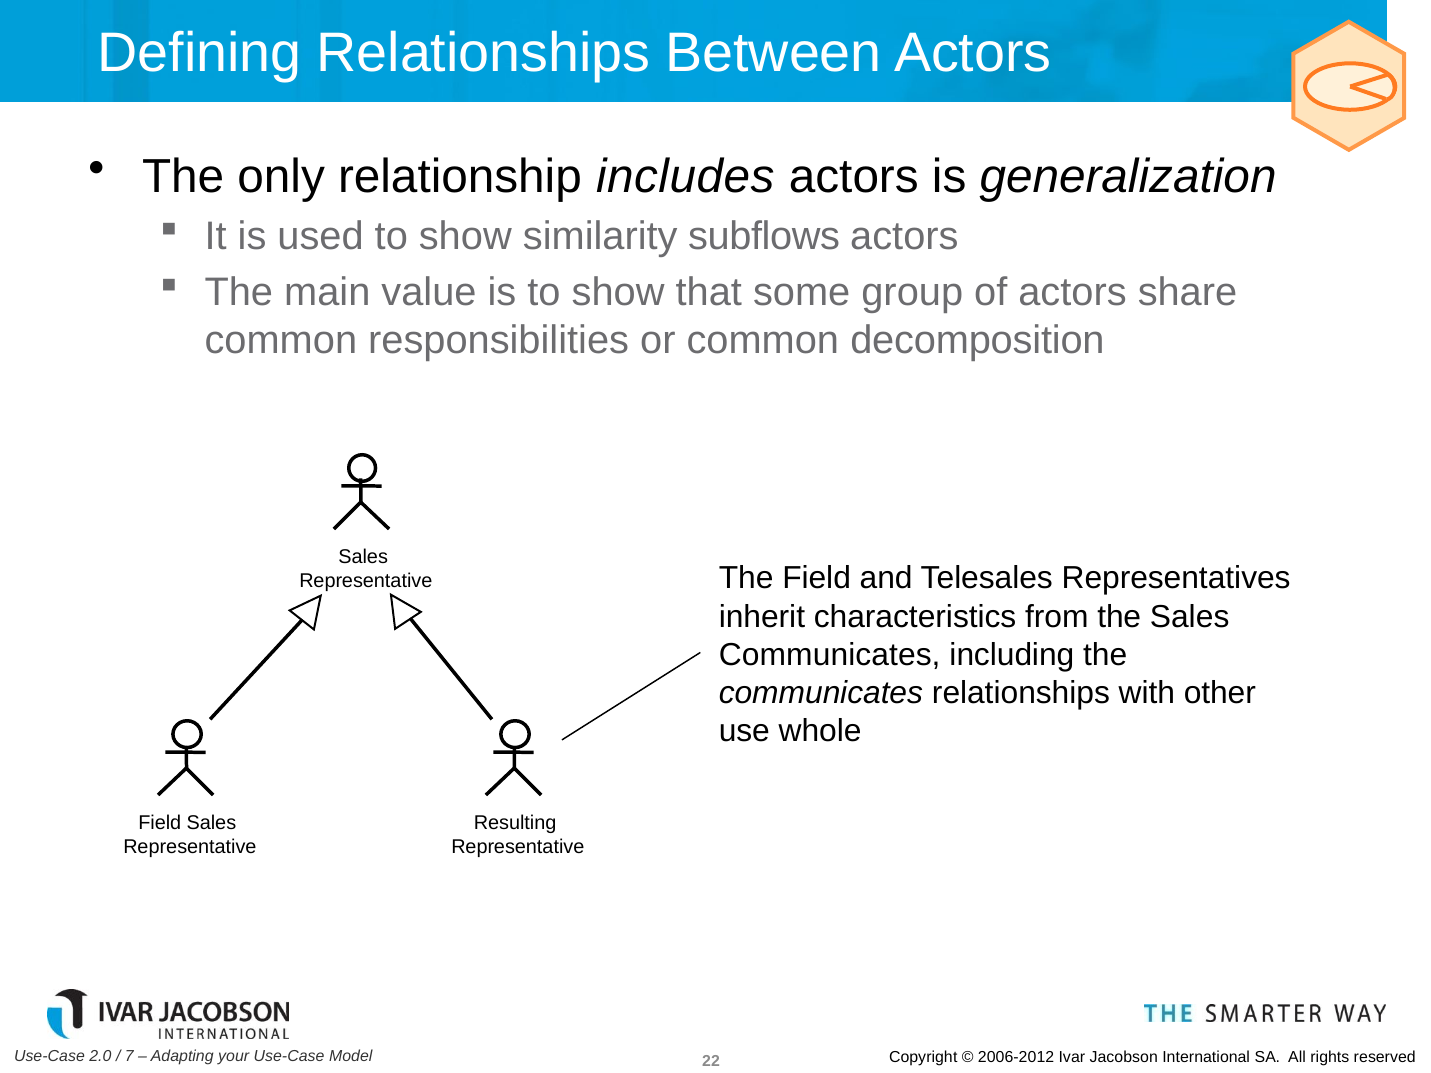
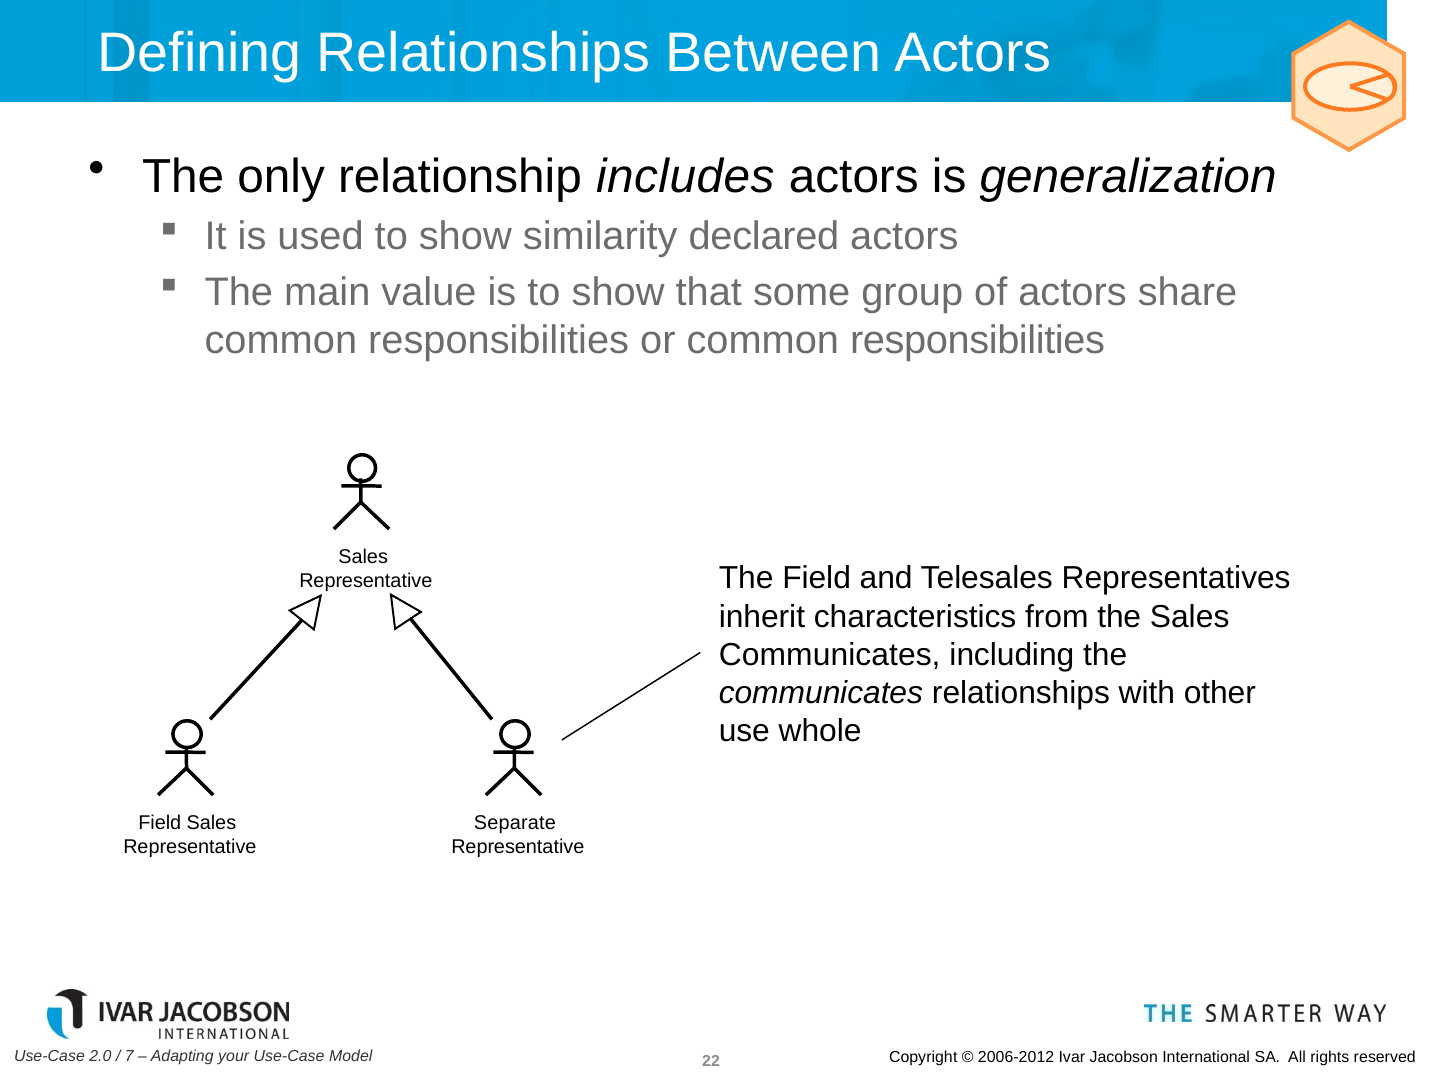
subflows: subflows -> declared
or common decomposition: decomposition -> responsibilities
Resulting: Resulting -> Separate
